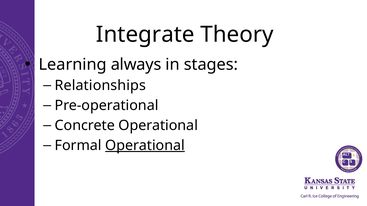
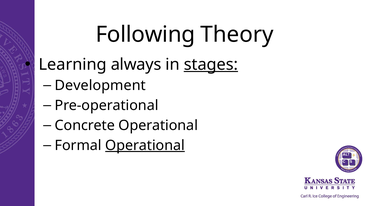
Integrate: Integrate -> Following
stages underline: none -> present
Relationships: Relationships -> Development
